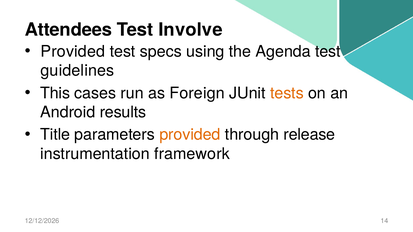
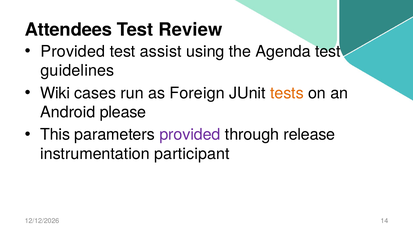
Involve: Involve -> Review
specs: specs -> assist
This: This -> Wiki
results: results -> please
Title: Title -> This
provided at (190, 135) colour: orange -> purple
framework: framework -> participant
